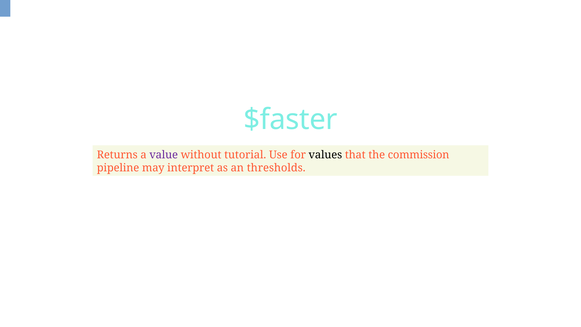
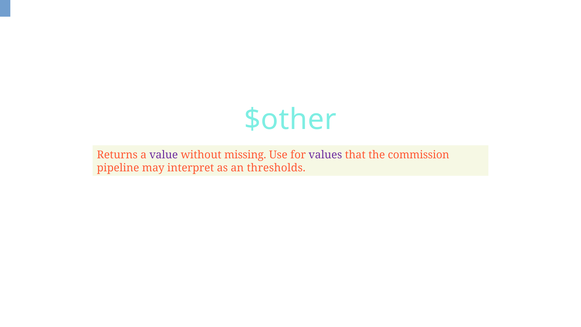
$faster: $faster -> $other
tutorial: tutorial -> missing
values colour: black -> purple
